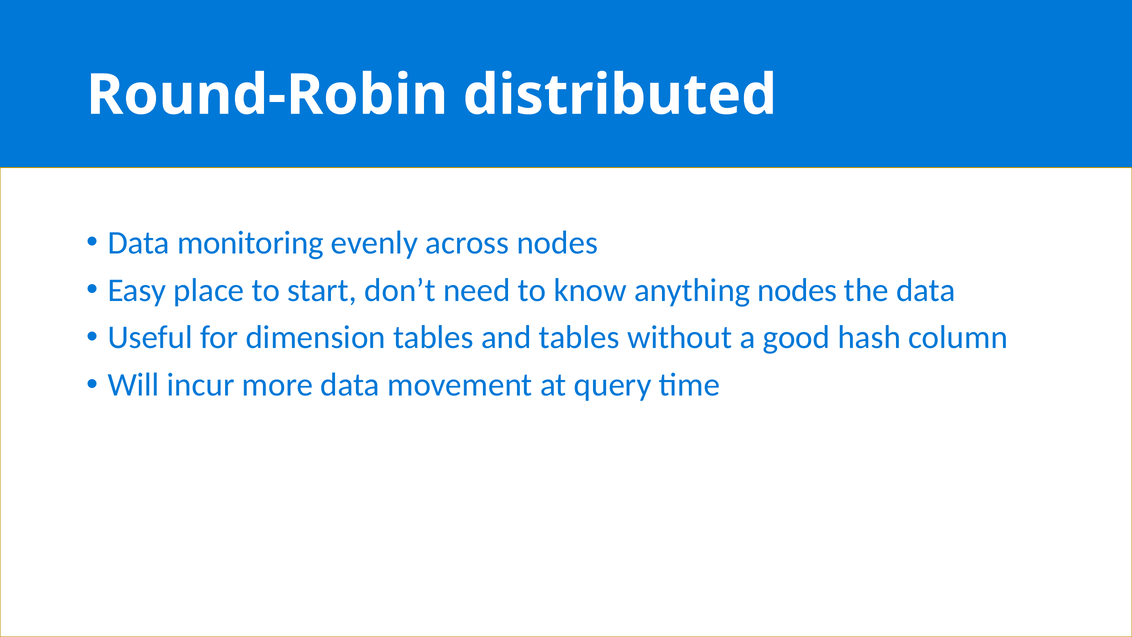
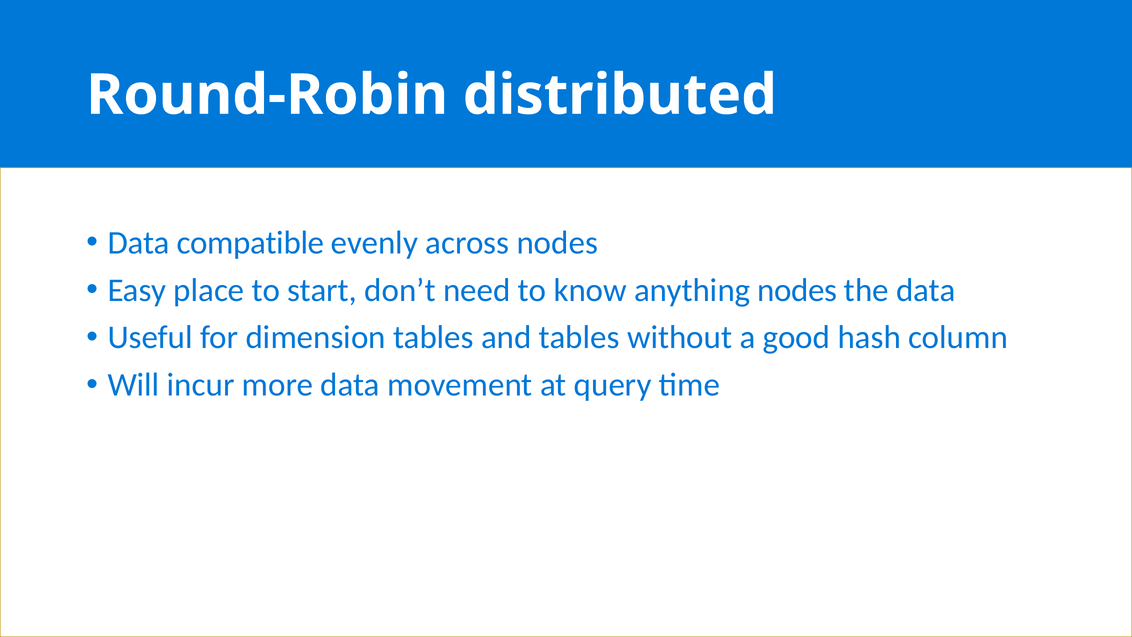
monitoring: monitoring -> compatible
